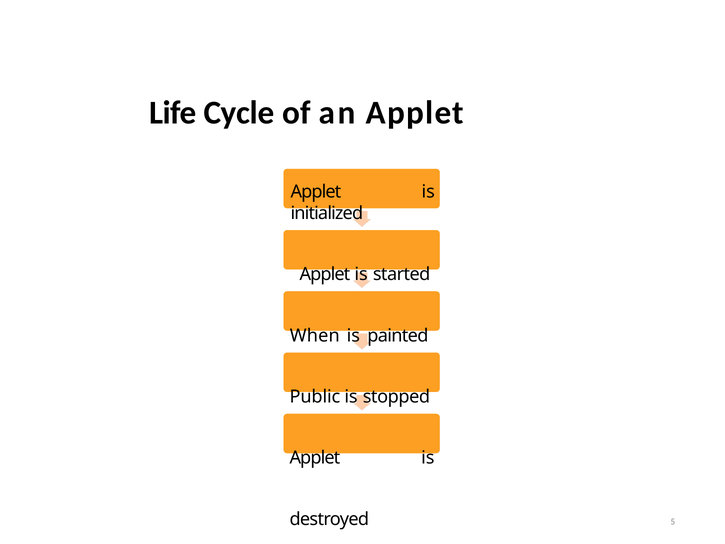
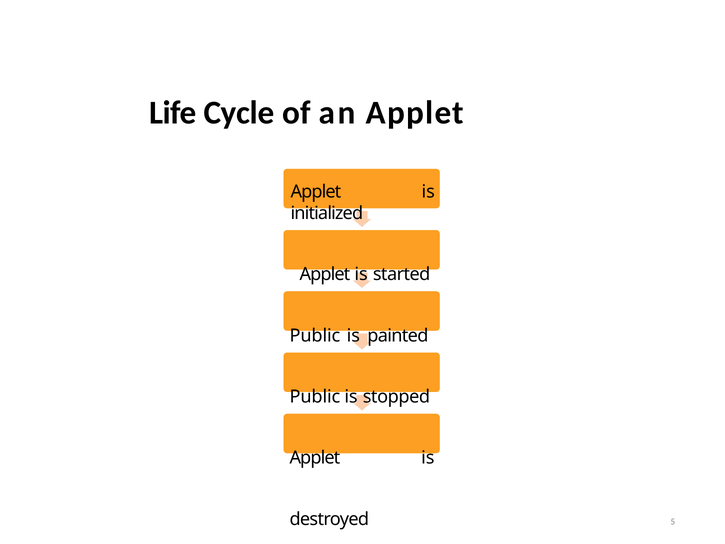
When at (315, 335): When -> Public
